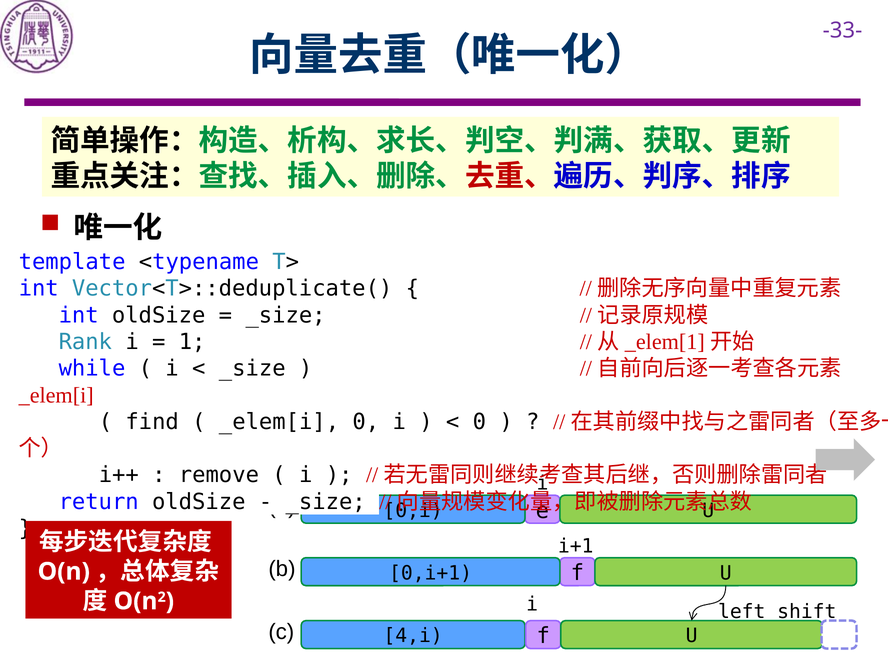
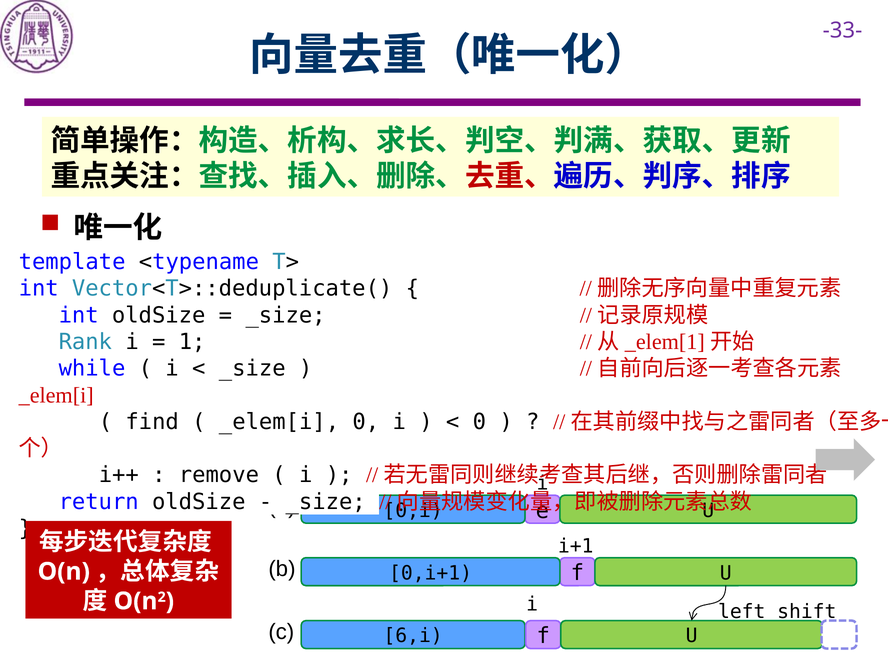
4,i: 4,i -> 6,i
